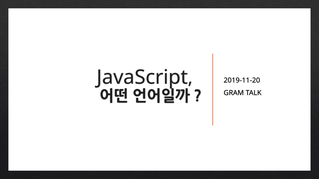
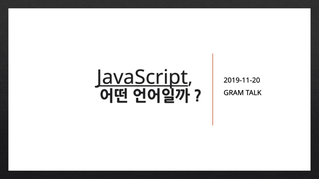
JavaScript underline: none -> present
